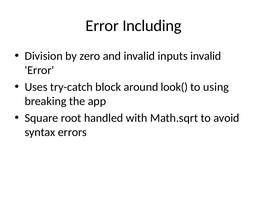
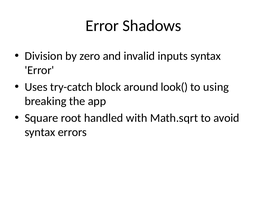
Including: Including -> Shadows
inputs invalid: invalid -> syntax
